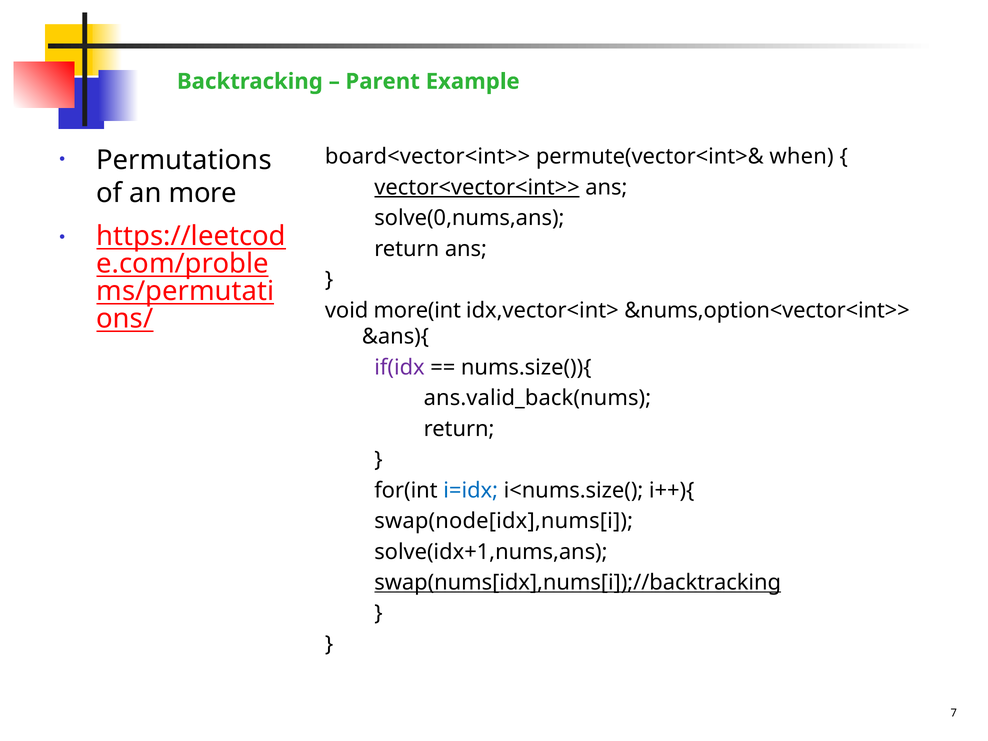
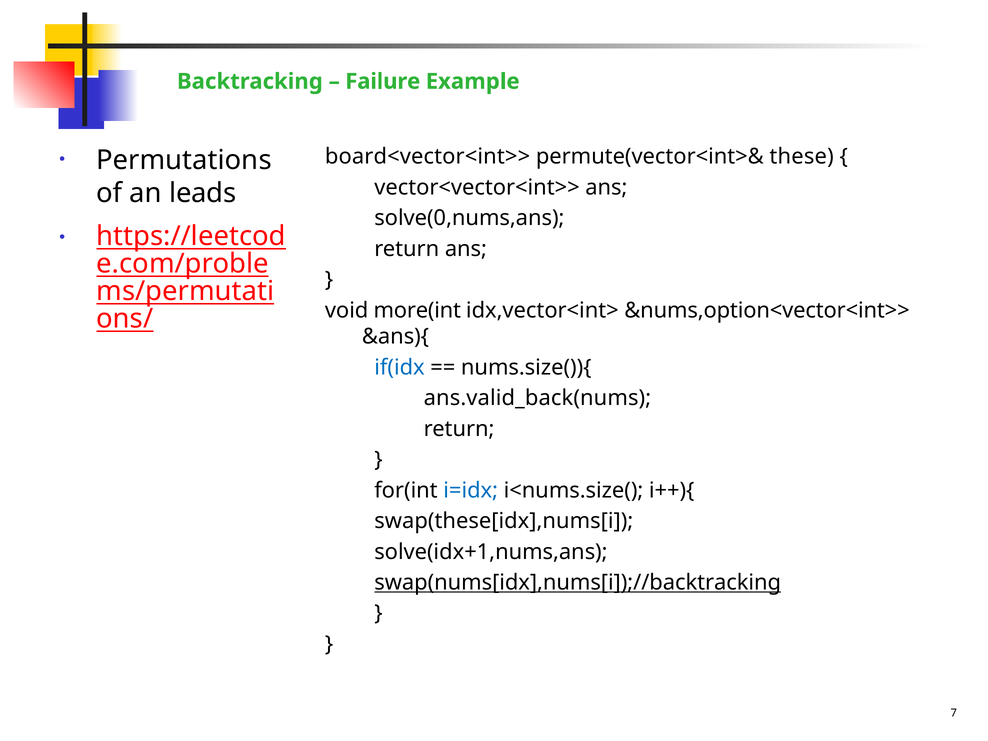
Parent: Parent -> Failure
when: when -> these
vector<vector<int>> underline: present -> none
more: more -> leads
if(idx colour: purple -> blue
swap(node[idx],nums[i: swap(node[idx],nums[i -> swap(these[idx],nums[i
